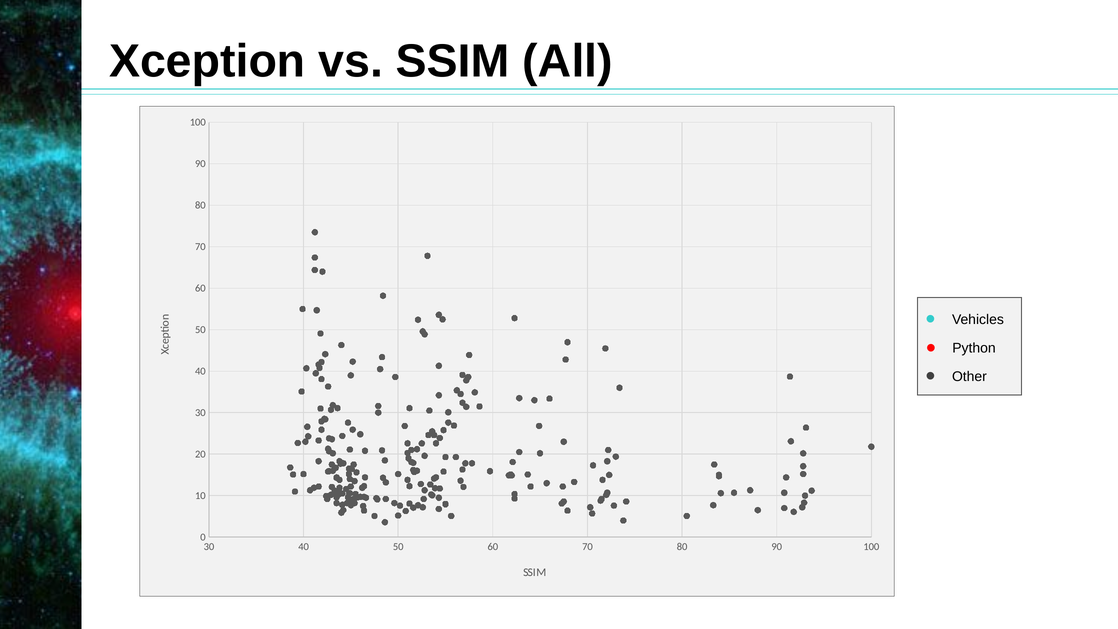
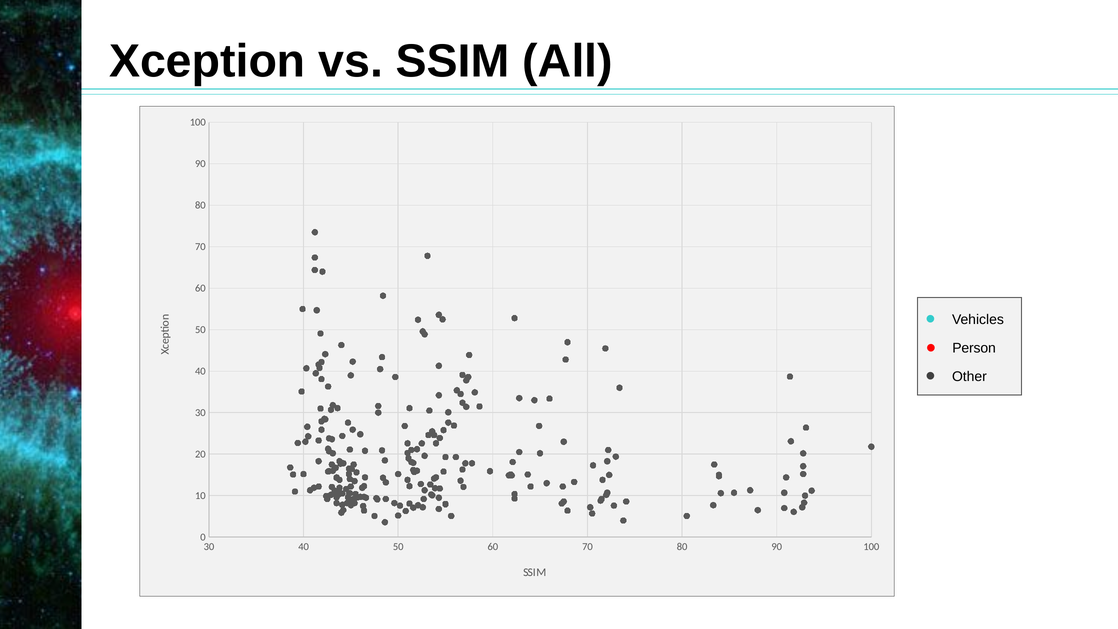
Python: Python -> Person
